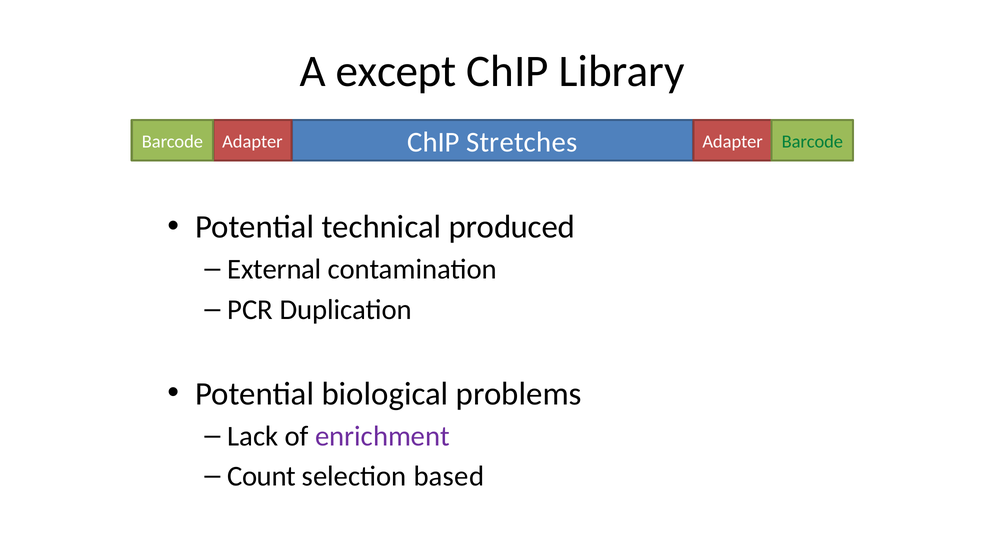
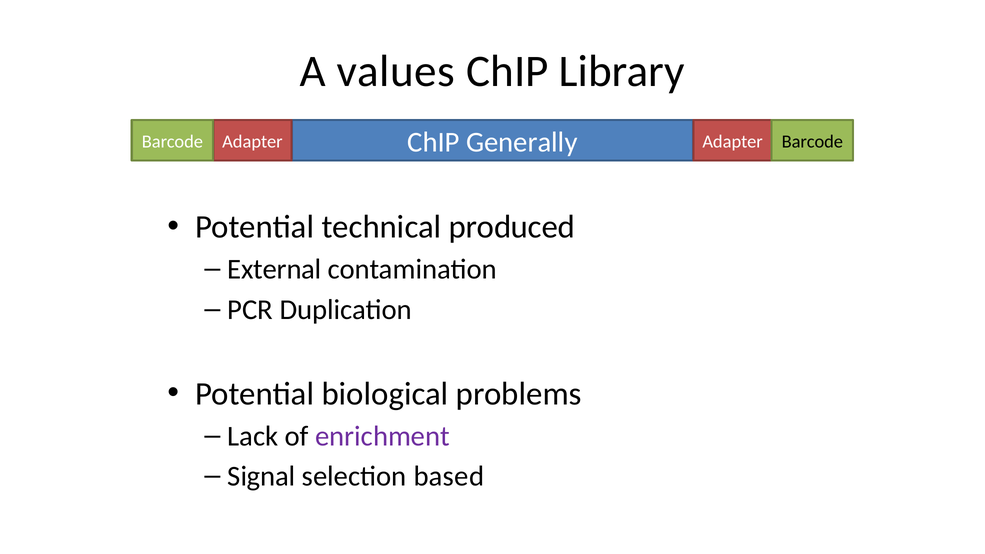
except: except -> values
Stretches: Stretches -> Generally
Barcode at (812, 142) colour: green -> black
Count: Count -> Signal
